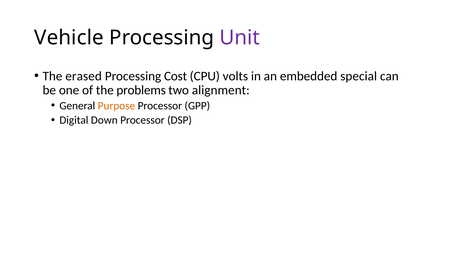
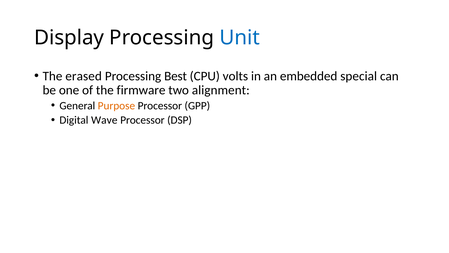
Vehicle: Vehicle -> Display
Unit colour: purple -> blue
Cost: Cost -> Best
problems: problems -> firmware
Down: Down -> Wave
